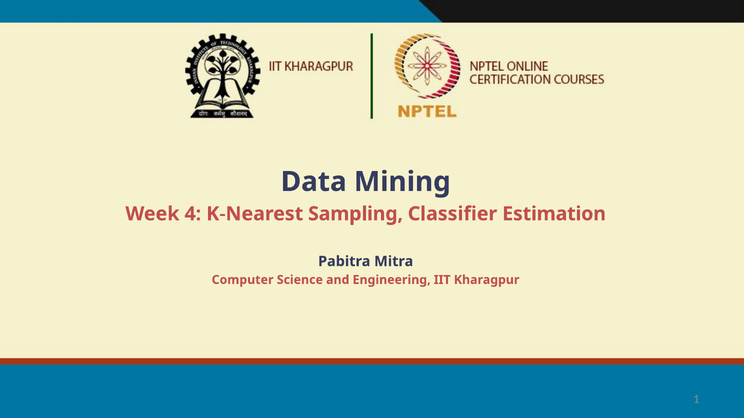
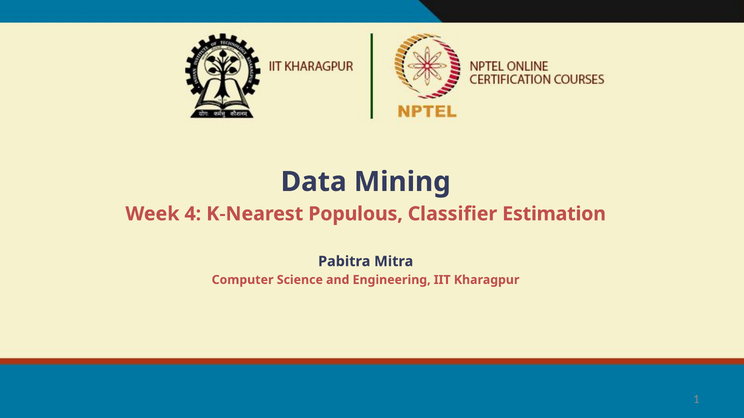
Sampling: Sampling -> Populous
